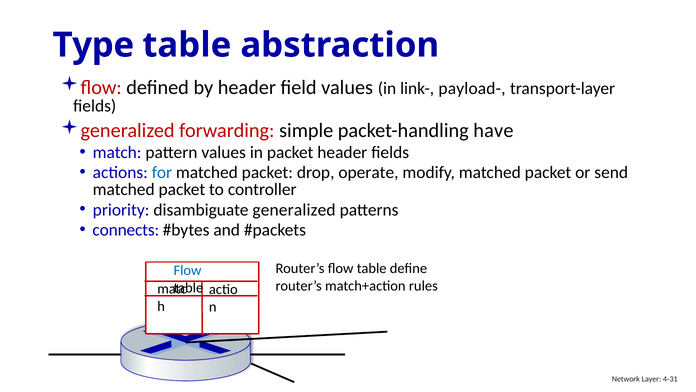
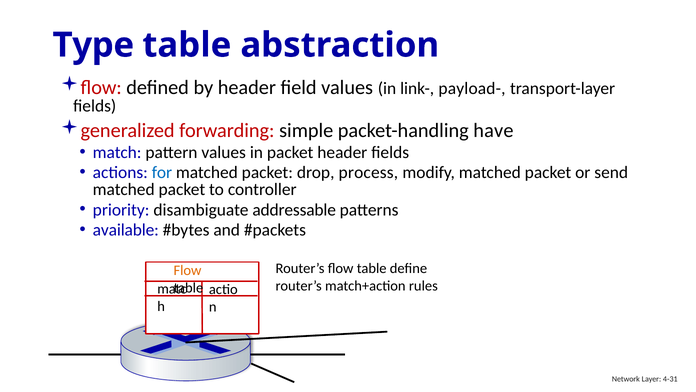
operate: operate -> process
disambiguate generalized: generalized -> addressable
connects: connects -> available
Flow at (187, 270) colour: blue -> orange
